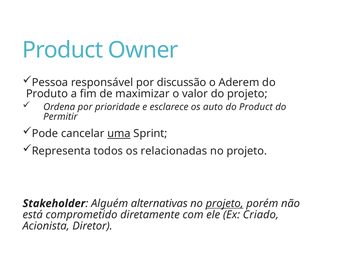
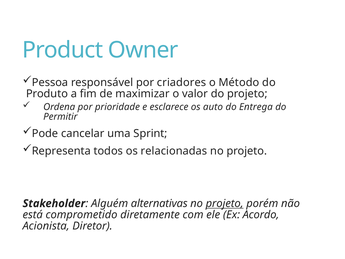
discussão: discussão -> criadores
Aderem: Aderem -> Método
do Product: Product -> Entrega
uma underline: present -> none
Criado: Criado -> Acordo
